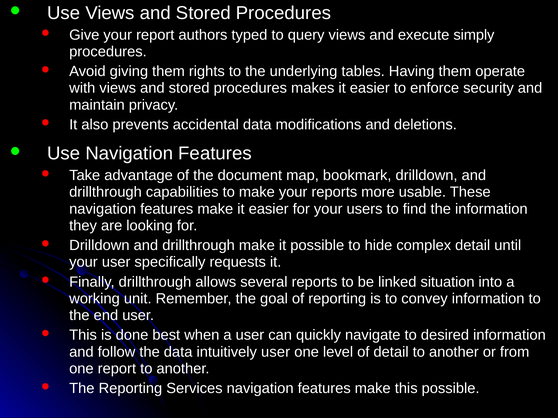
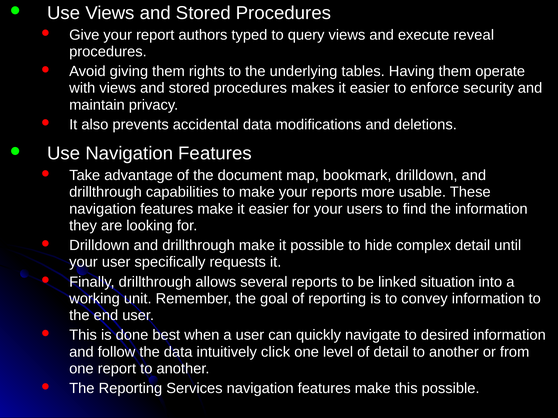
simply: simply -> reveal
intuitively user: user -> click
